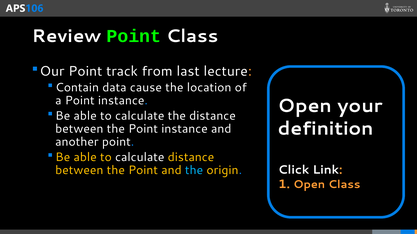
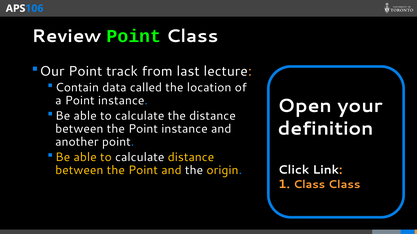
cause: cause -> called
the at (194, 171) colour: light blue -> white
1 Open: Open -> Class
